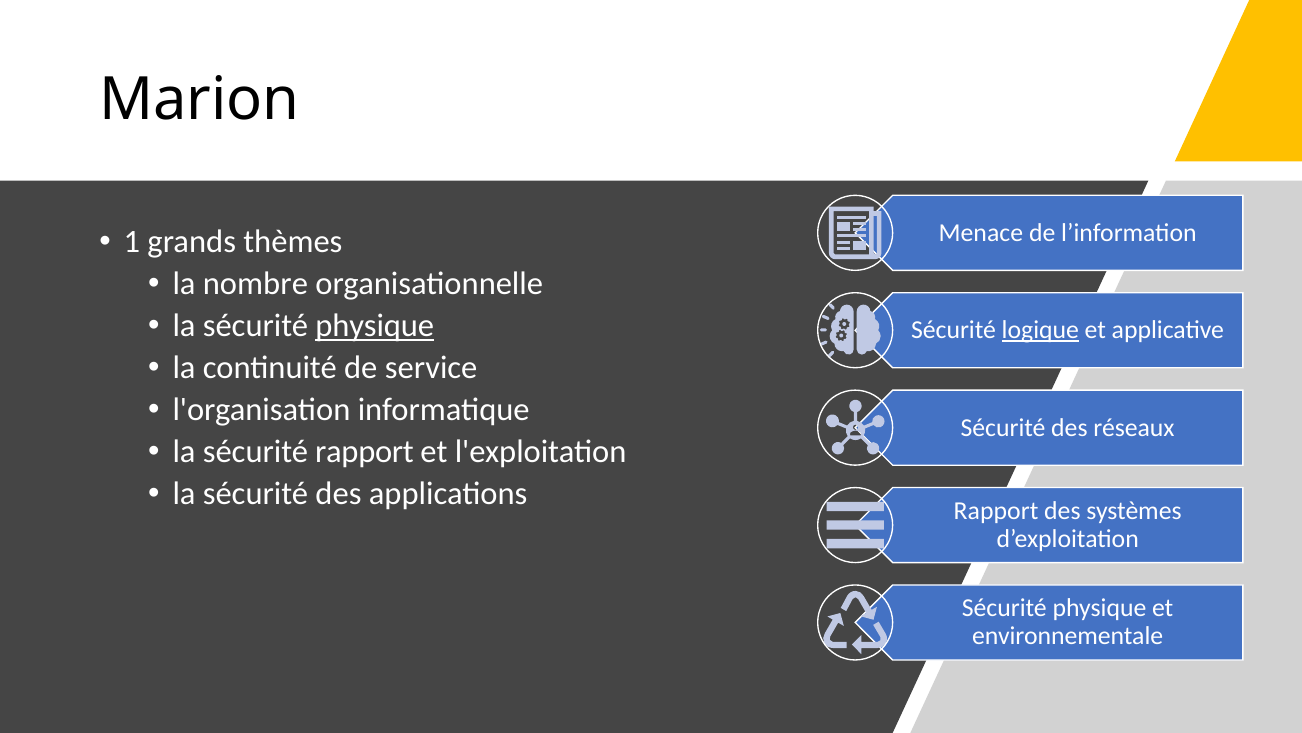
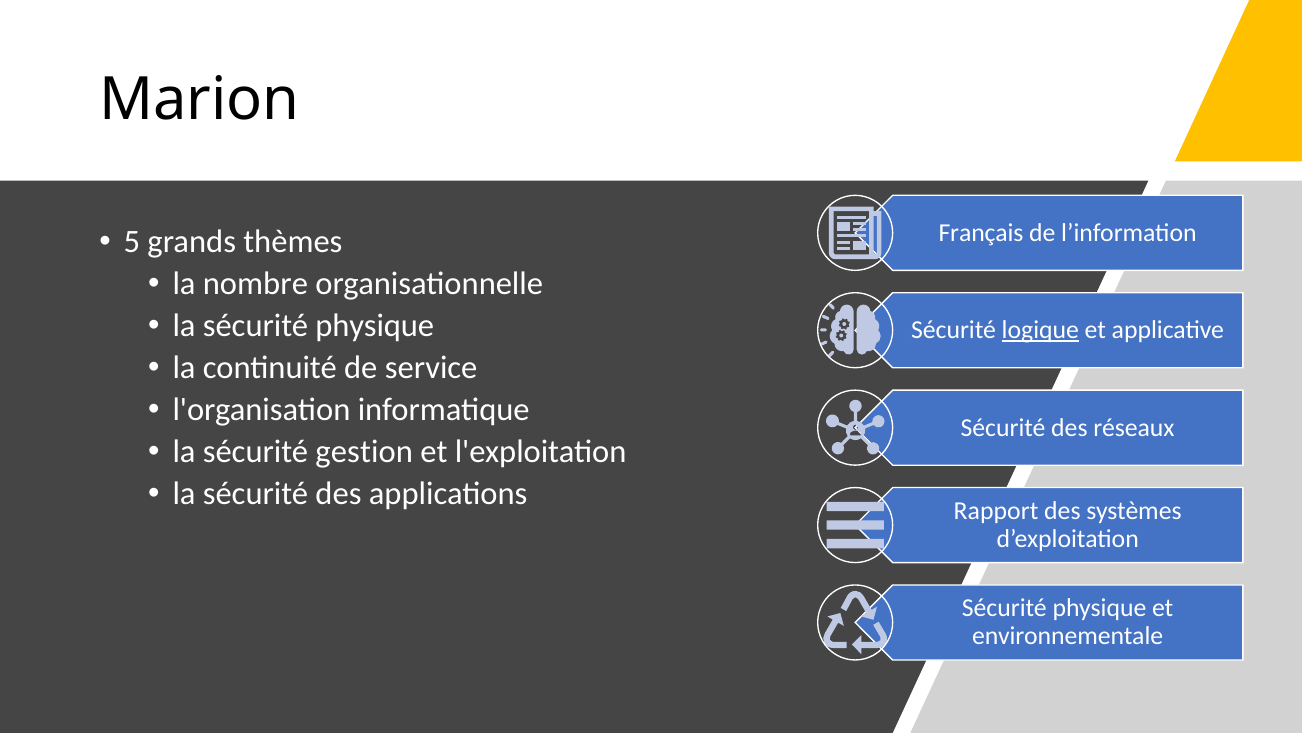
Menace: Menace -> Français
1: 1 -> 5
physique at (375, 326) underline: present -> none
sécurité rapport: rapport -> gestion
